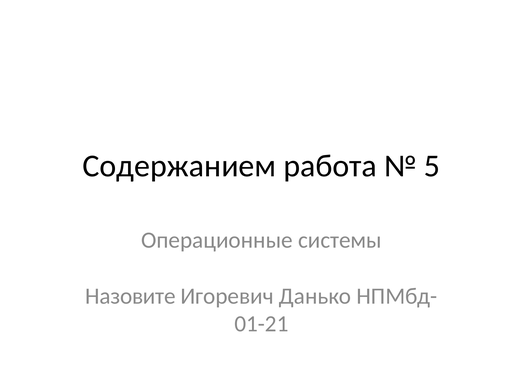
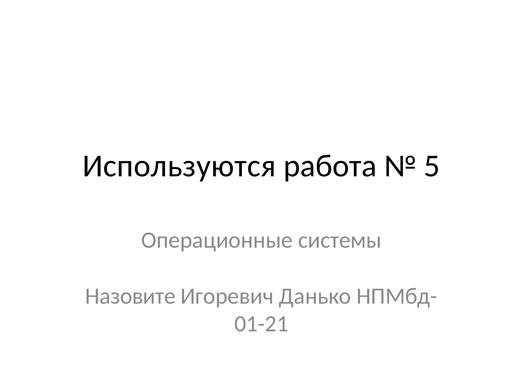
Содержанием: Содержанием -> Используются
